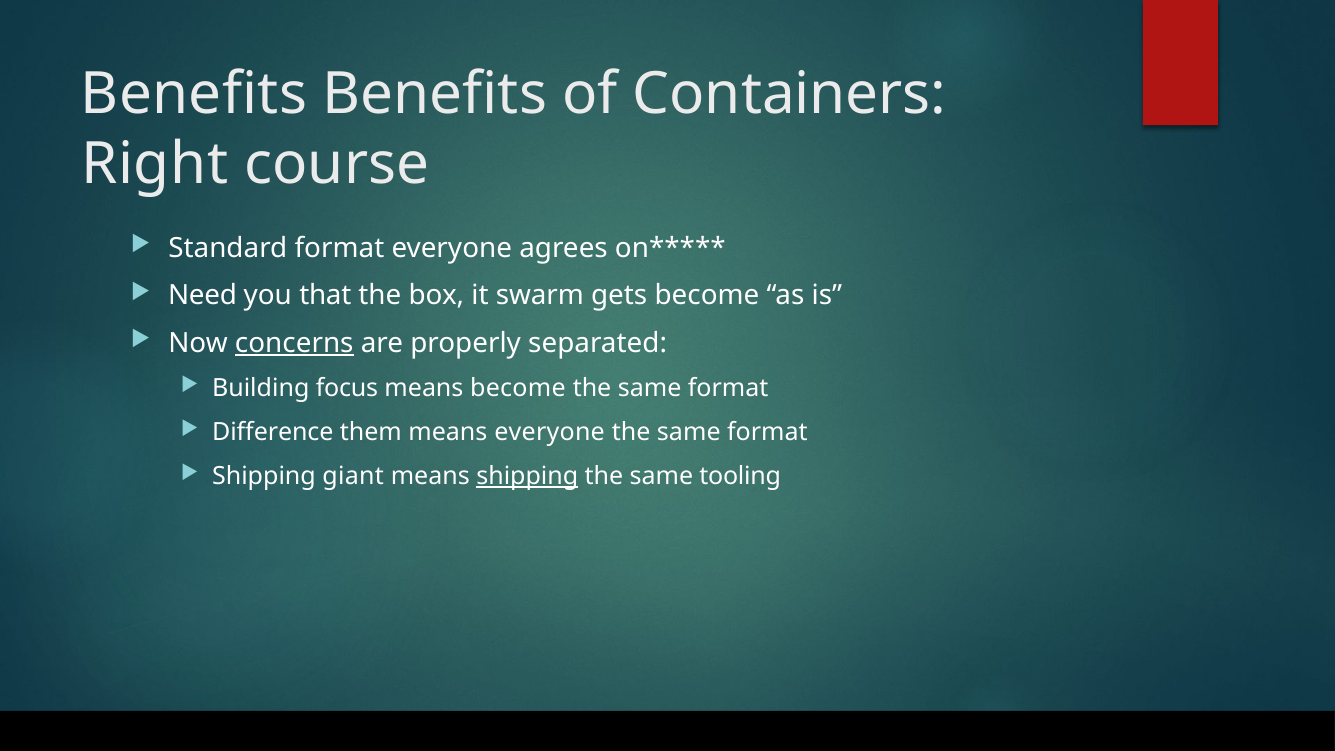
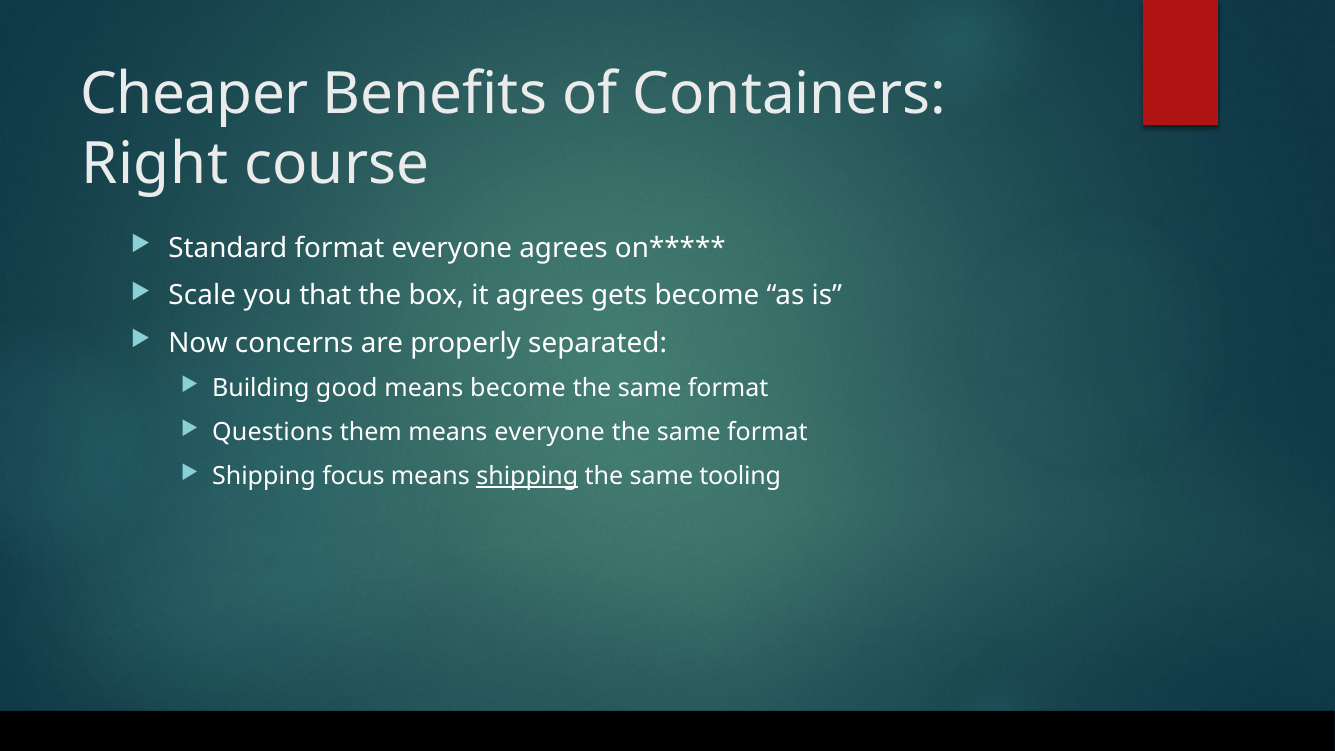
Benefits at (194, 94): Benefits -> Cheaper
Need: Need -> Scale
it swarm: swarm -> agrees
concerns underline: present -> none
focus: focus -> good
Difference: Difference -> Questions
giant: giant -> focus
